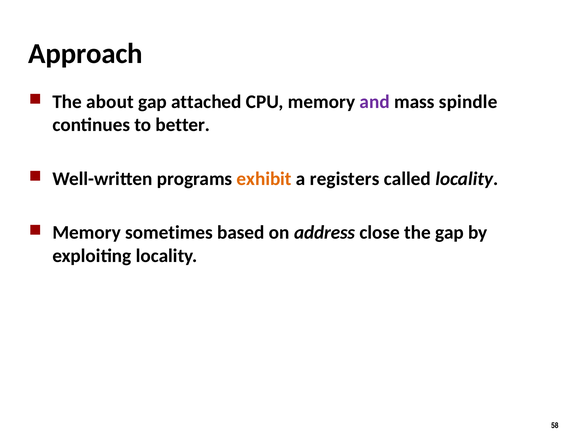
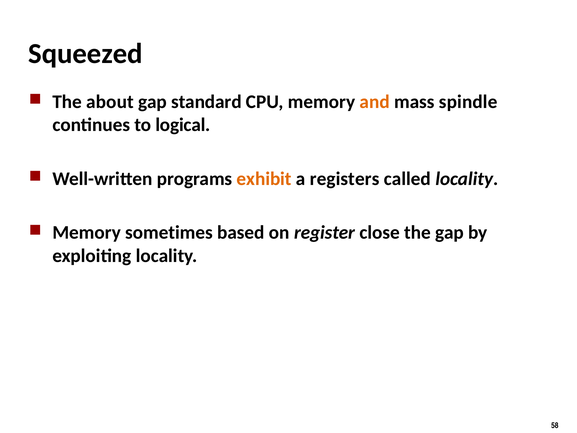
Approach: Approach -> Squeezed
attached: attached -> standard
and colour: purple -> orange
better: better -> logical
address: address -> register
